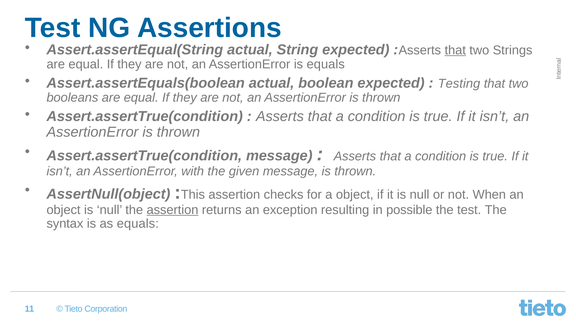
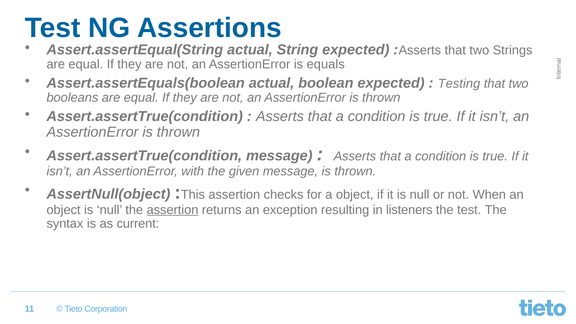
that at (455, 50) underline: present -> none
possible: possible -> listeners
as equals: equals -> current
